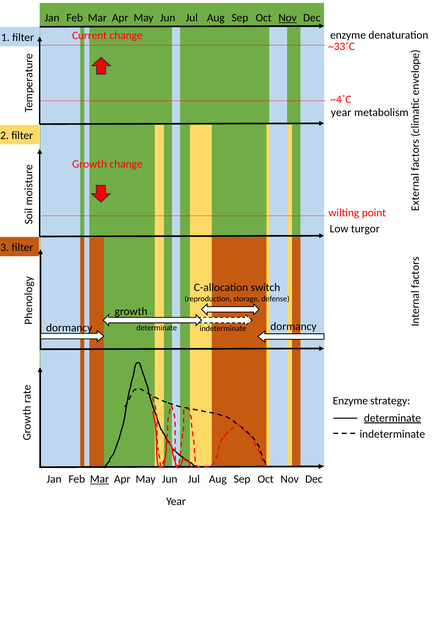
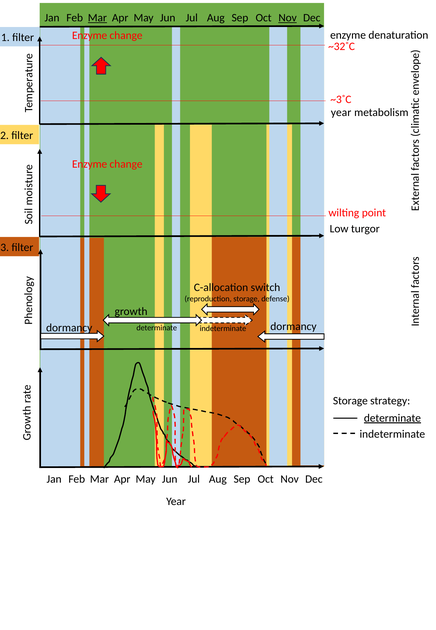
Mar at (97, 18) underline: none -> present
Current at (90, 35): Current -> Enzyme
~33˚C: ~33˚C -> ~32˚C
~4˚C: ~4˚C -> ~3˚C
Growth at (90, 164): Growth -> Enzyme
Enzyme at (350, 400): Enzyme -> Storage
Mar at (99, 479) underline: present -> none
